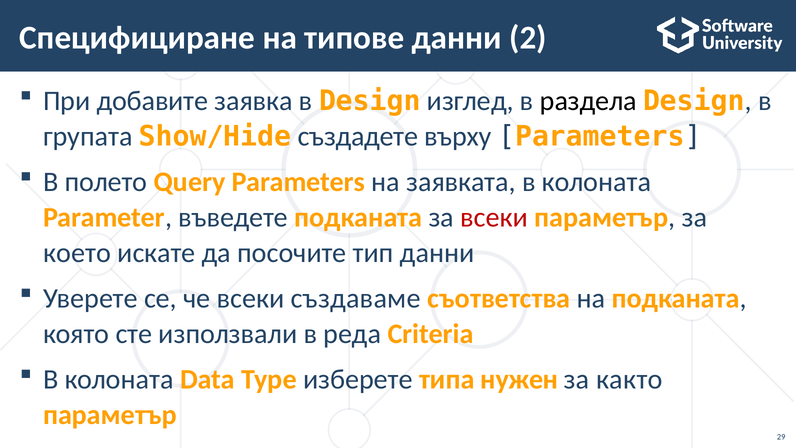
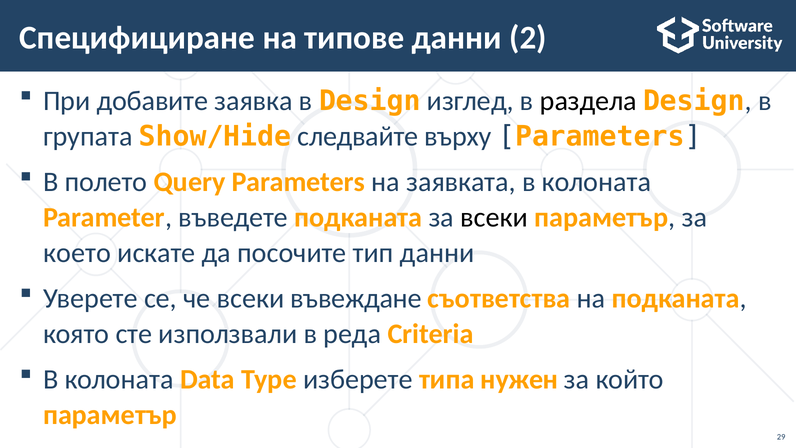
създадете: създадете -> следвайте
всеки at (494, 217) colour: red -> black
създаваме: създаваме -> въвеждане
както: както -> който
